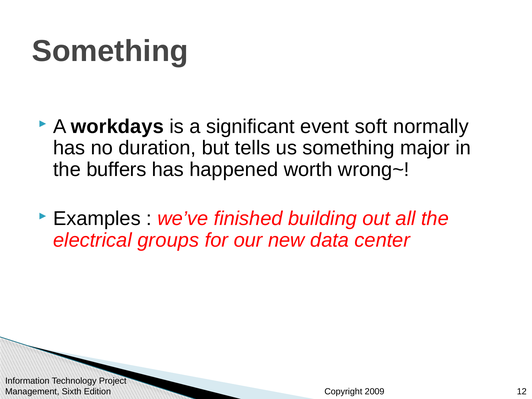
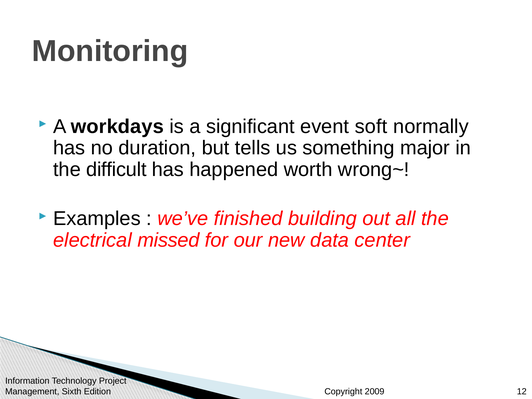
Something at (110, 51): Something -> Monitoring
buffers: buffers -> difficult
groups: groups -> missed
